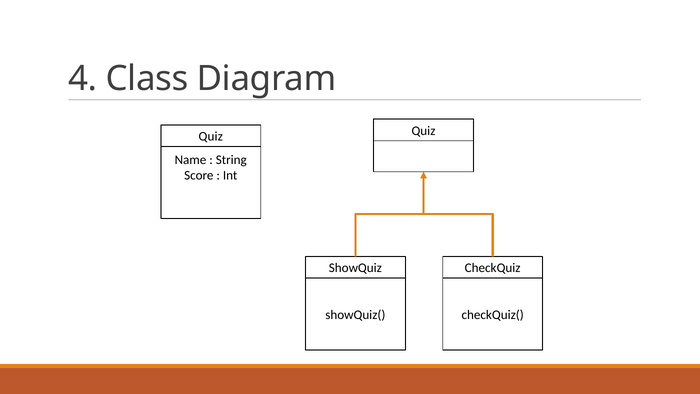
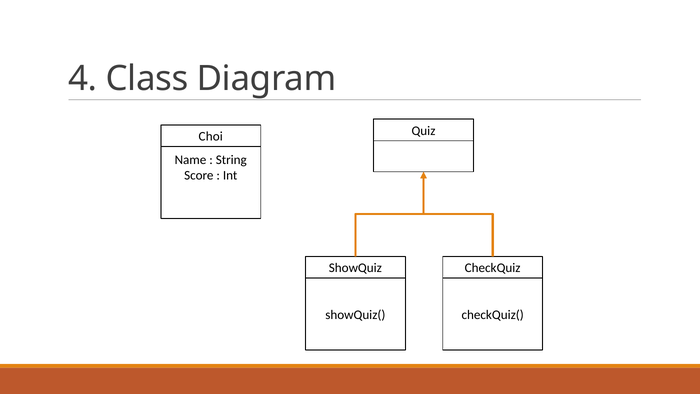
Quiz at (211, 137): Quiz -> Choi
